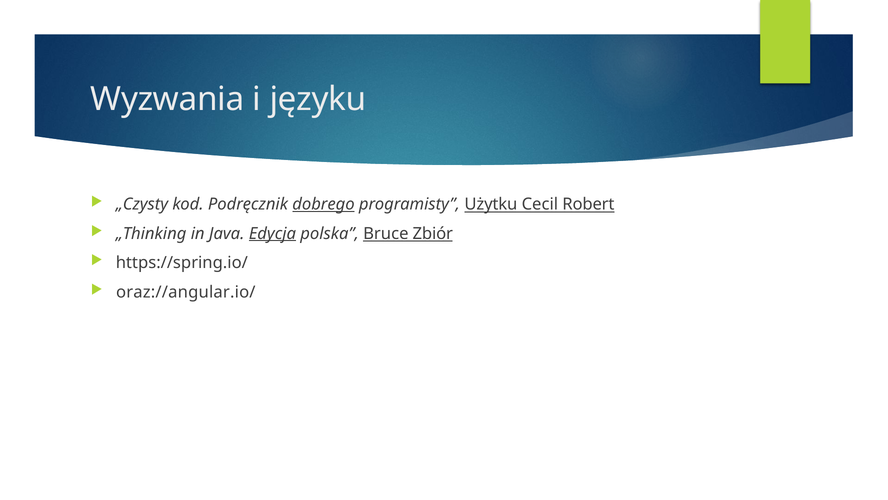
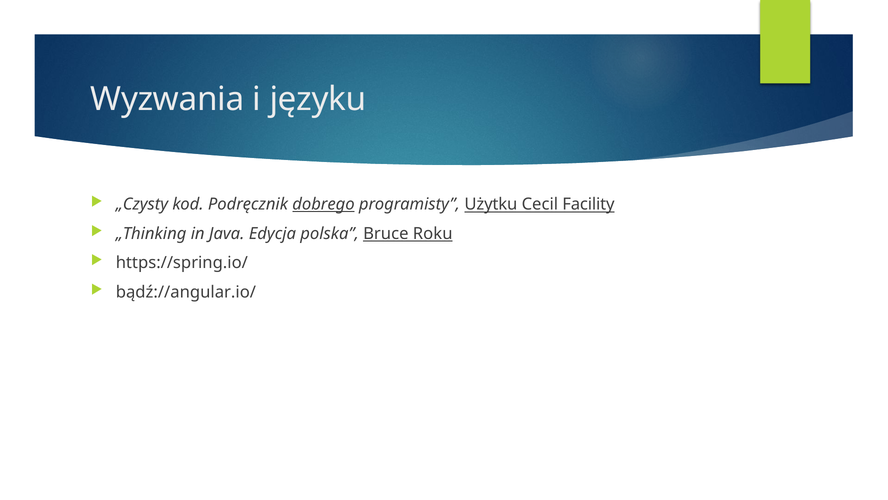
Robert: Robert -> Facility
Edycja underline: present -> none
Zbiór: Zbiór -> Roku
oraz://angular.io/: oraz://angular.io/ -> bądź://angular.io/
